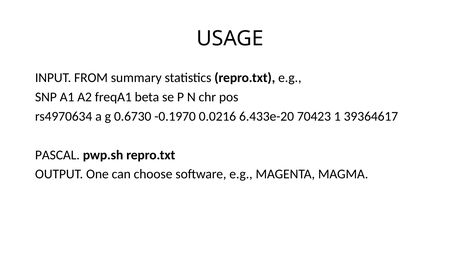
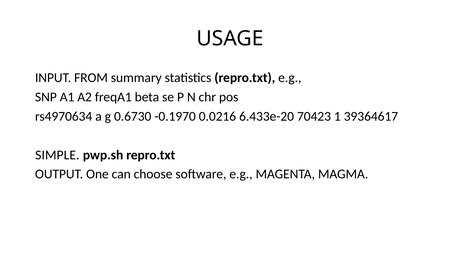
PASCAL: PASCAL -> SIMPLE
